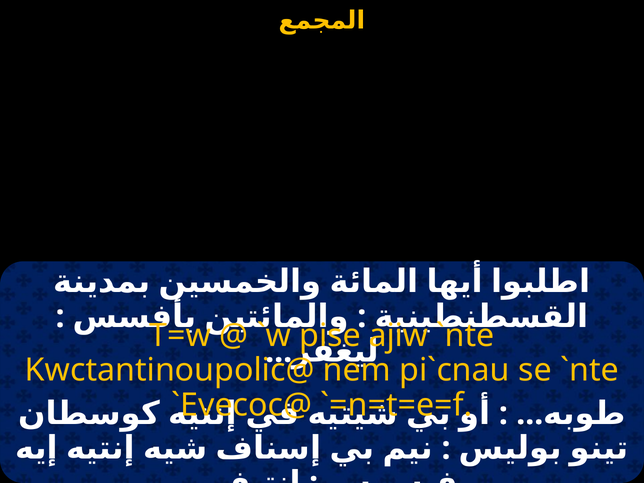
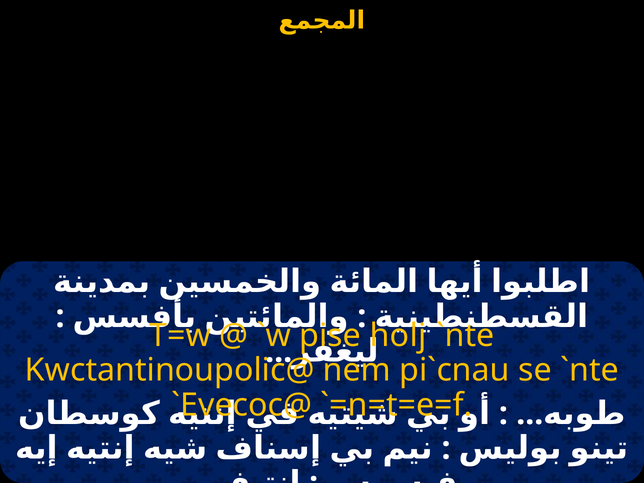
ajiw: ajiw -> holj
